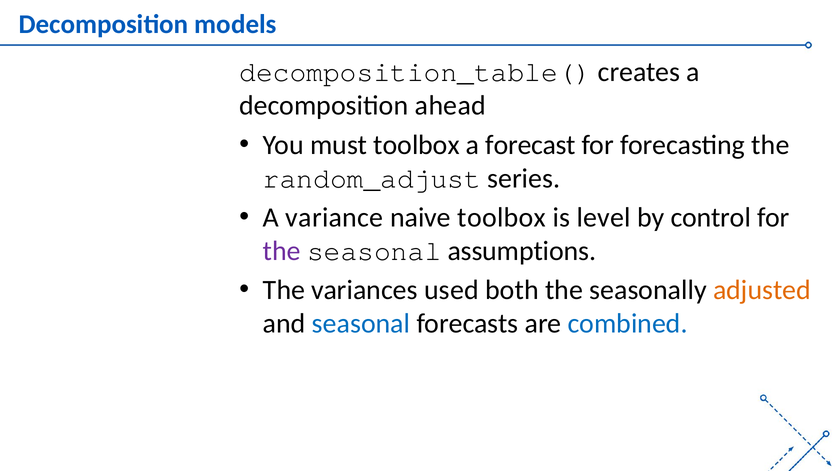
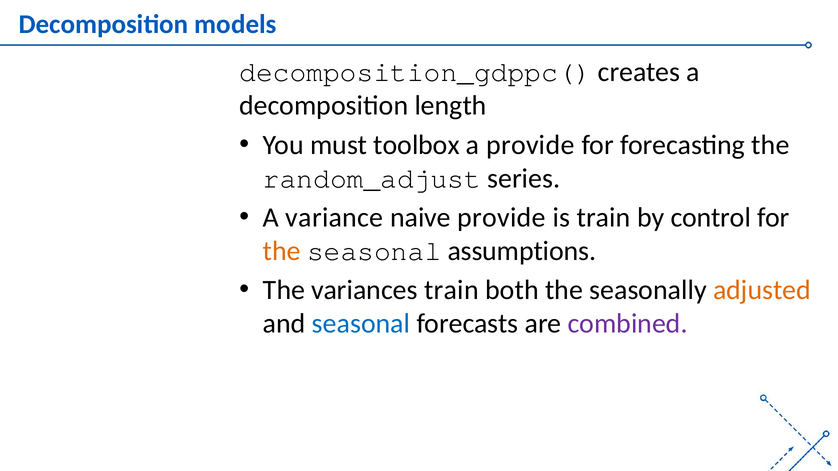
decomposition_table(: decomposition_table( -> decomposition_gdppc(
ahead: ahead -> length
a forecast: forecast -> provide
naive toolbox: toolbox -> provide
is level: level -> train
the at (282, 251) colour: purple -> orange
variances used: used -> train
combined colour: blue -> purple
